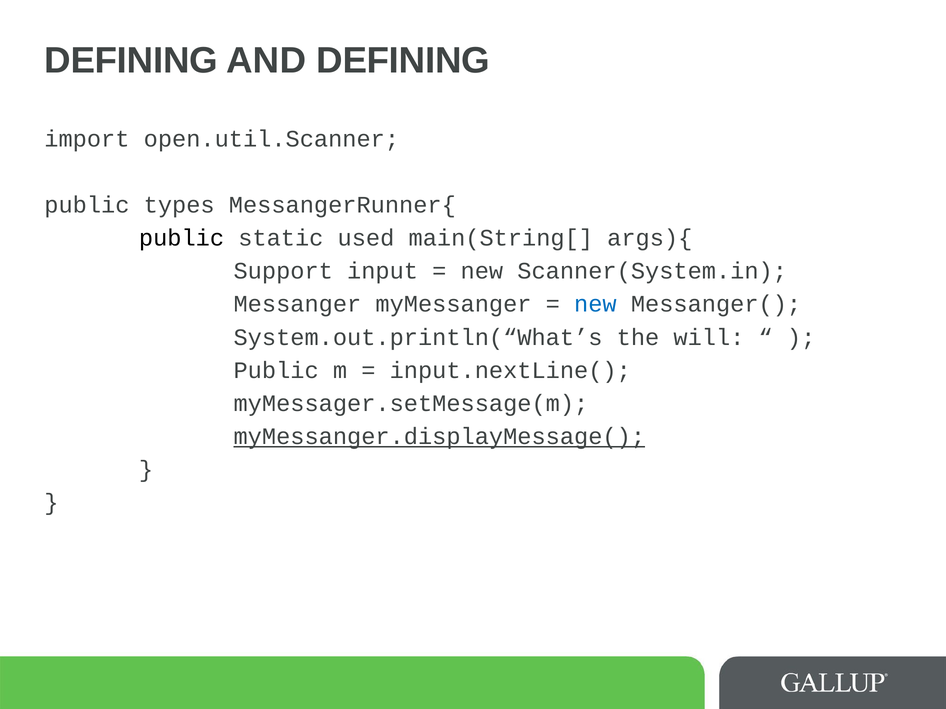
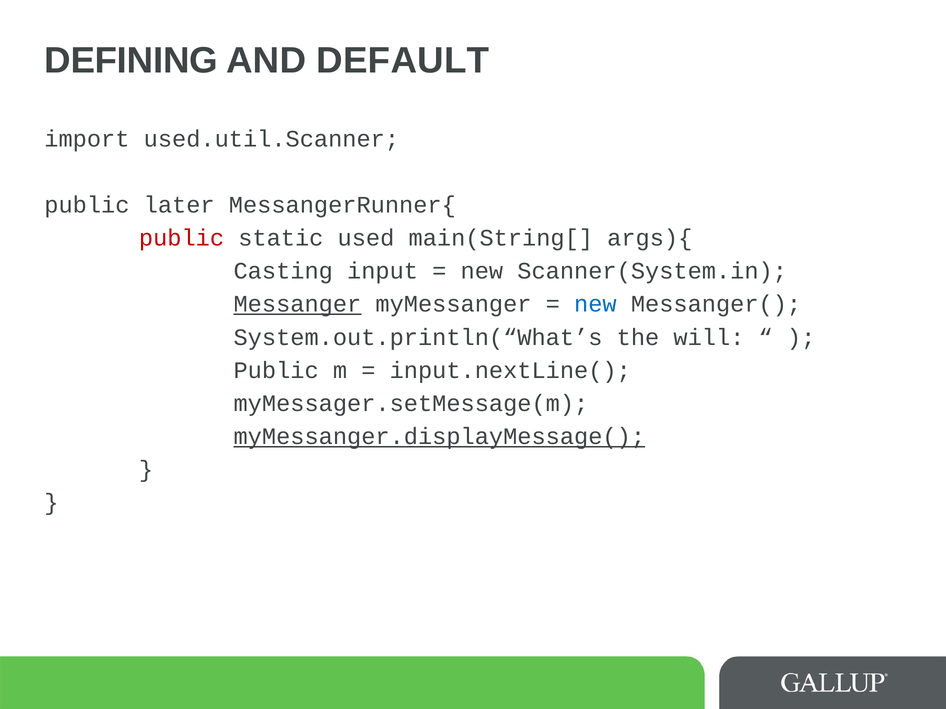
AND DEFINING: DEFINING -> DEFAULT
open.util.Scanner: open.util.Scanner -> used.util.Scanner
types: types -> later
public at (182, 238) colour: black -> red
Support: Support -> Casting
Messanger underline: none -> present
